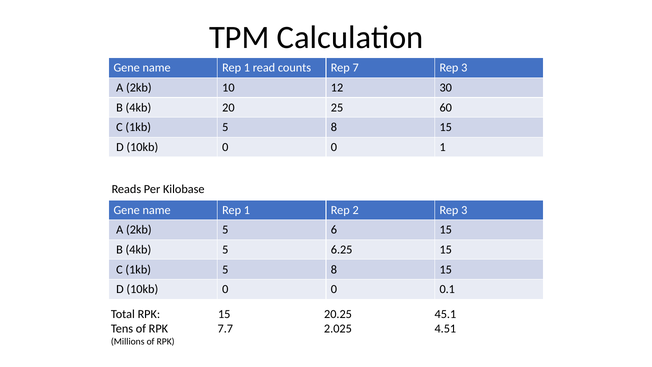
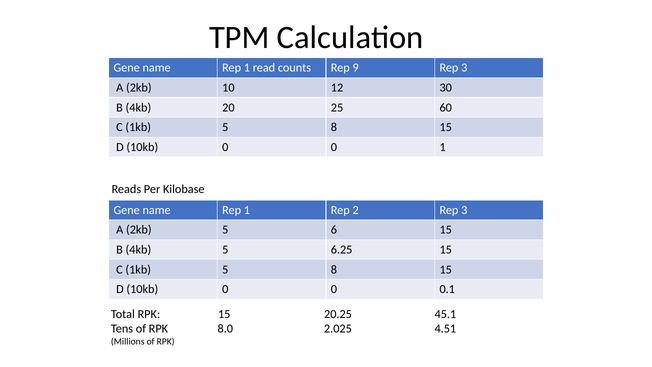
7: 7 -> 9
7.7: 7.7 -> 8.0
